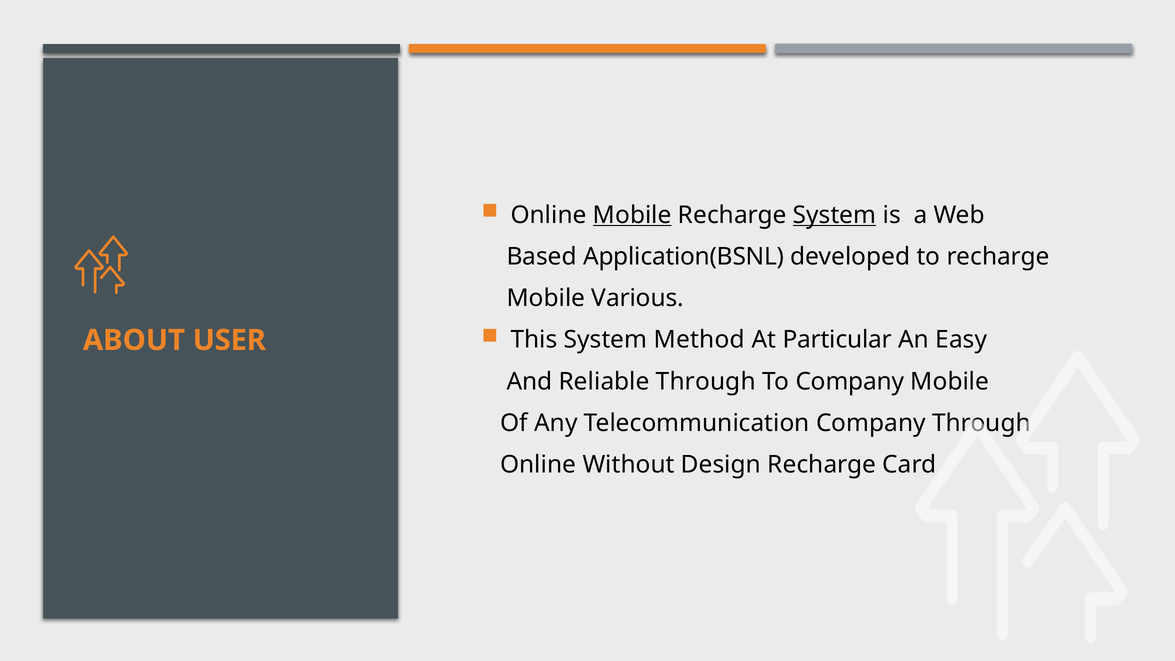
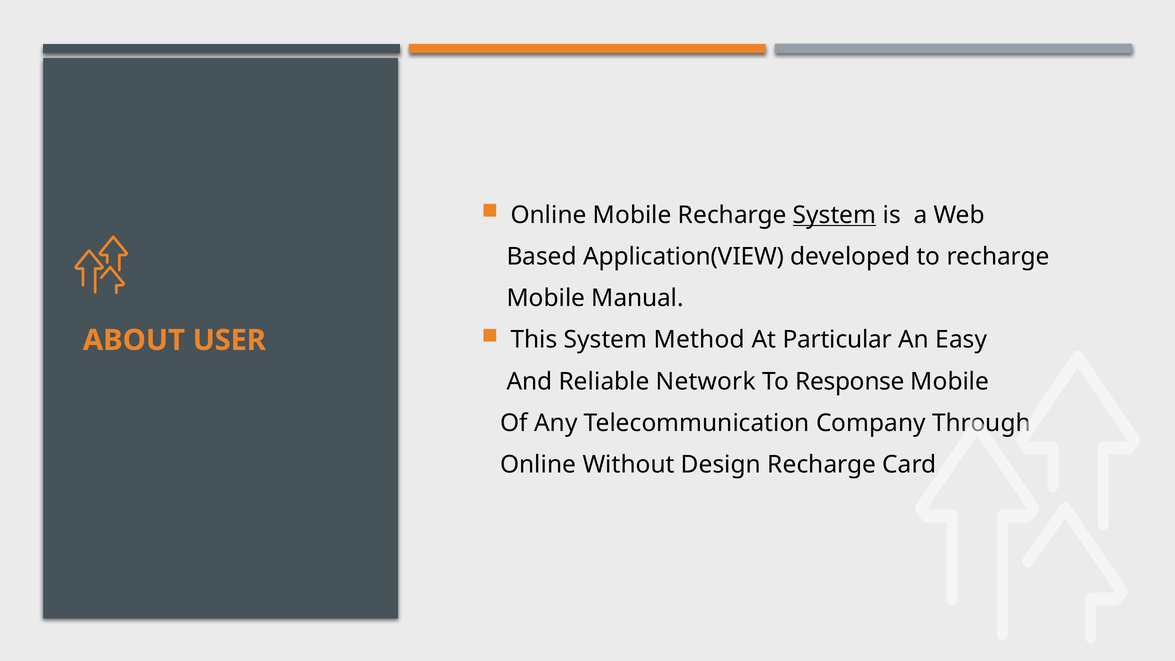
Mobile at (632, 215) underline: present -> none
Application(BSNL: Application(BSNL -> Application(VIEW
Various: Various -> Manual
Reliable Through: Through -> Network
To Company: Company -> Response
